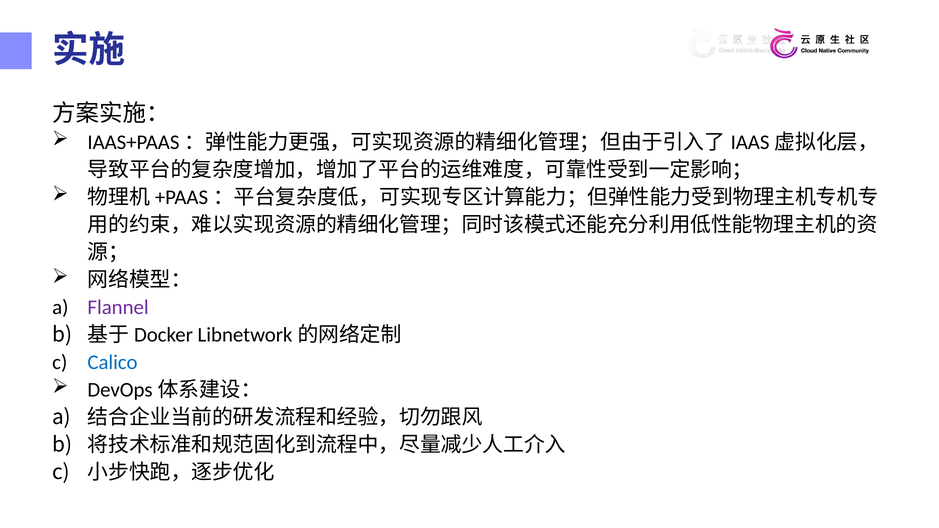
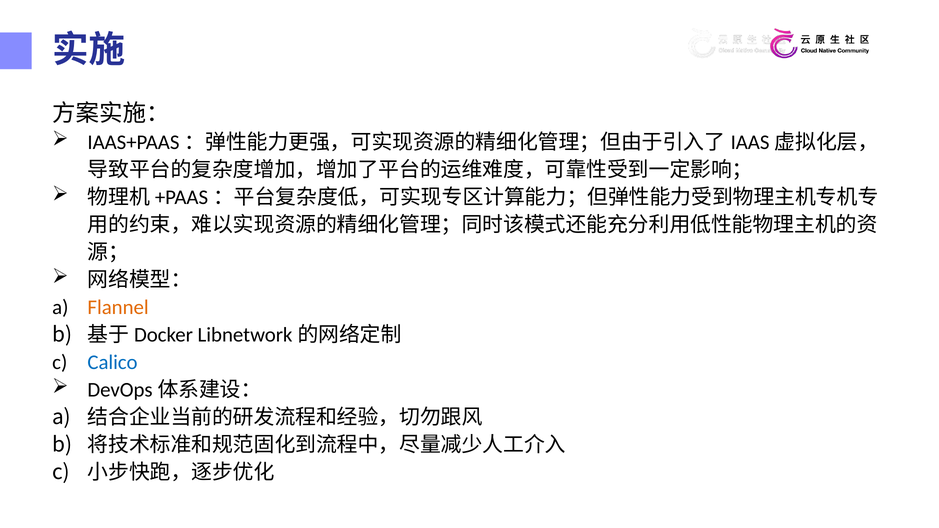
Flannel colour: purple -> orange
